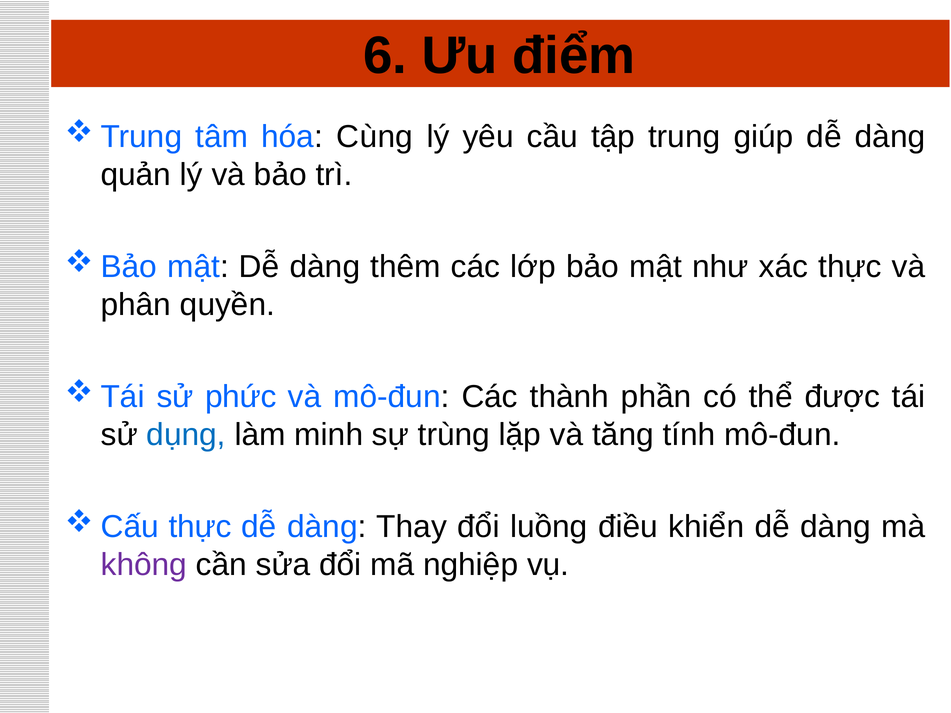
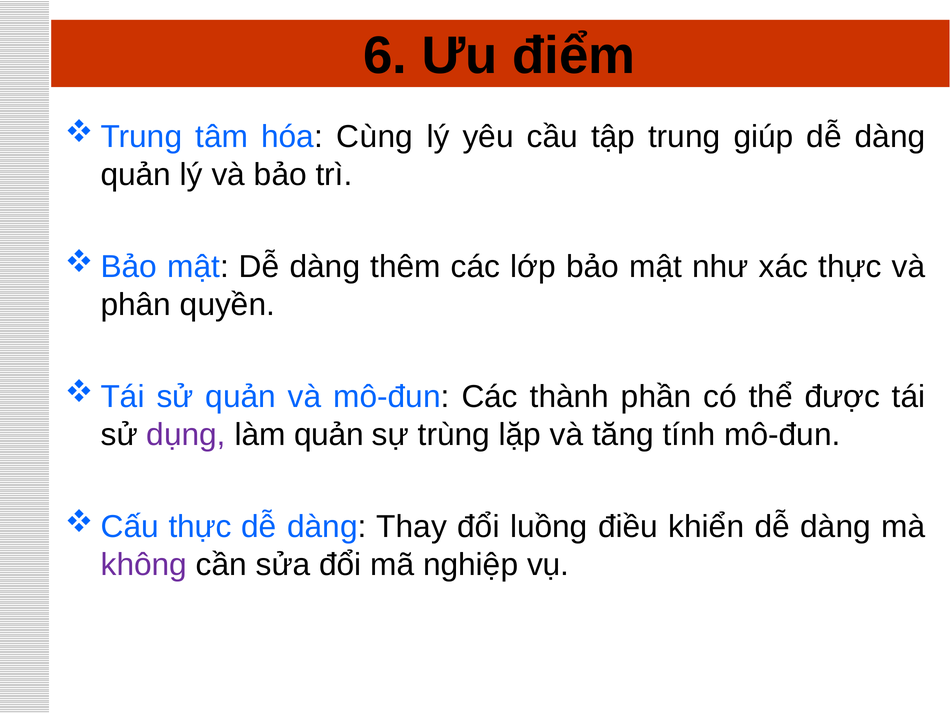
sử phức: phức -> quản
dụng colour: blue -> purple
làm minh: minh -> quản
